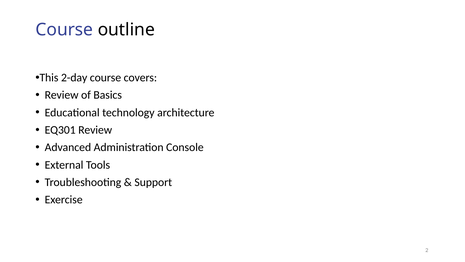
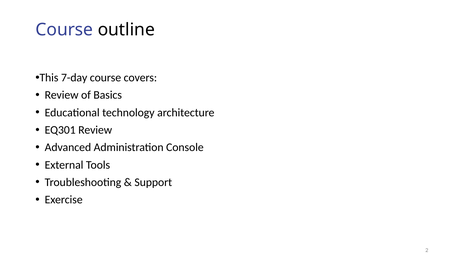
2-day: 2-day -> 7-day
